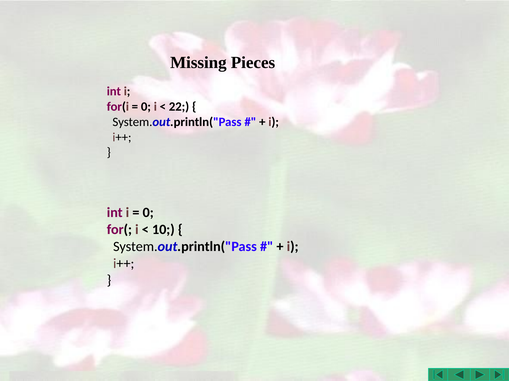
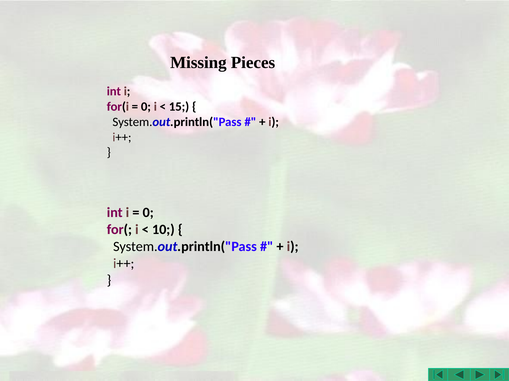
22: 22 -> 15
